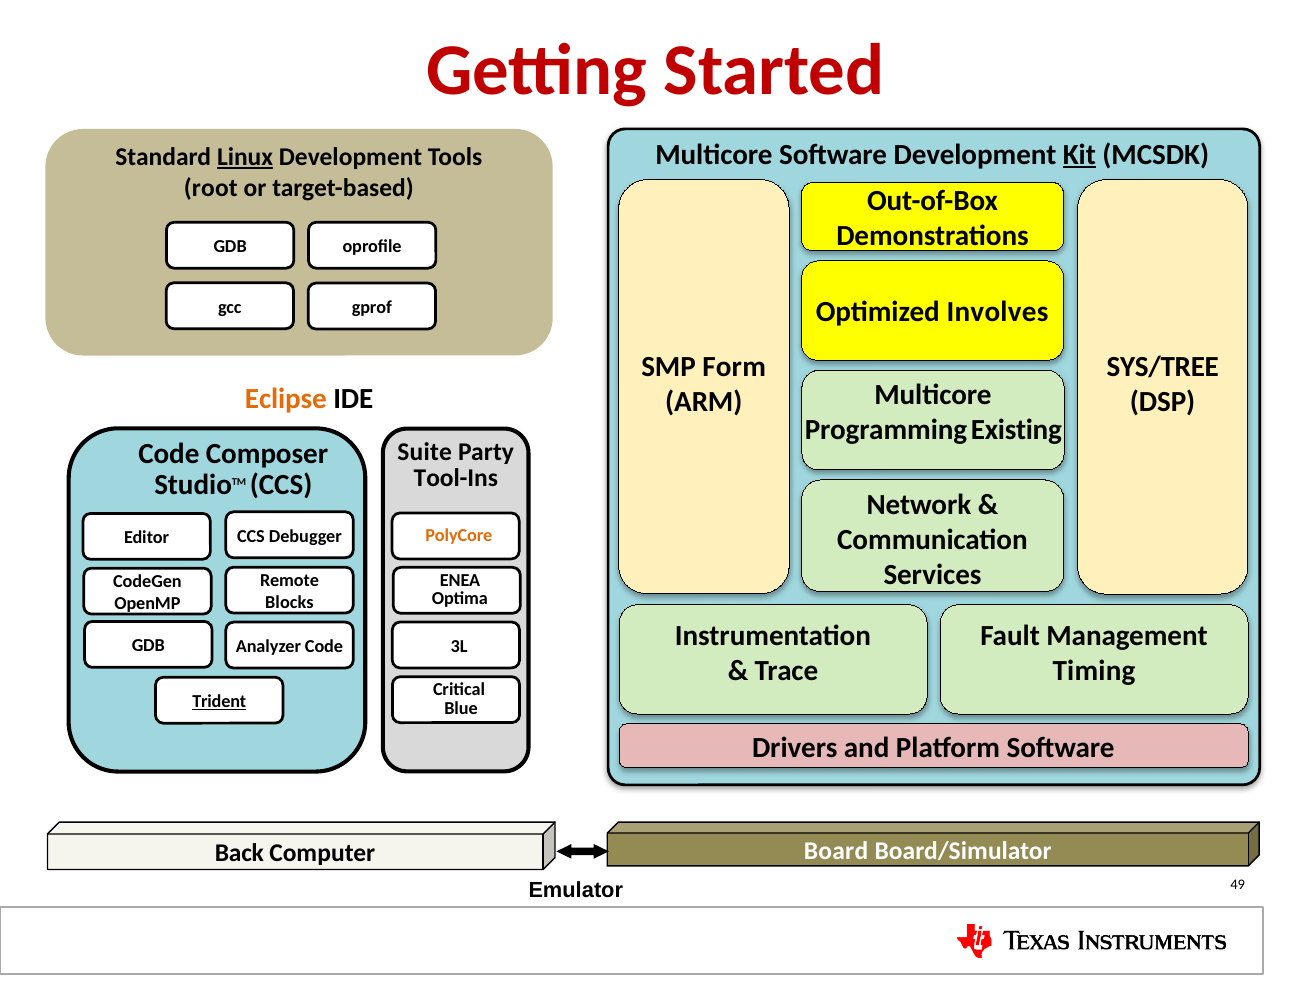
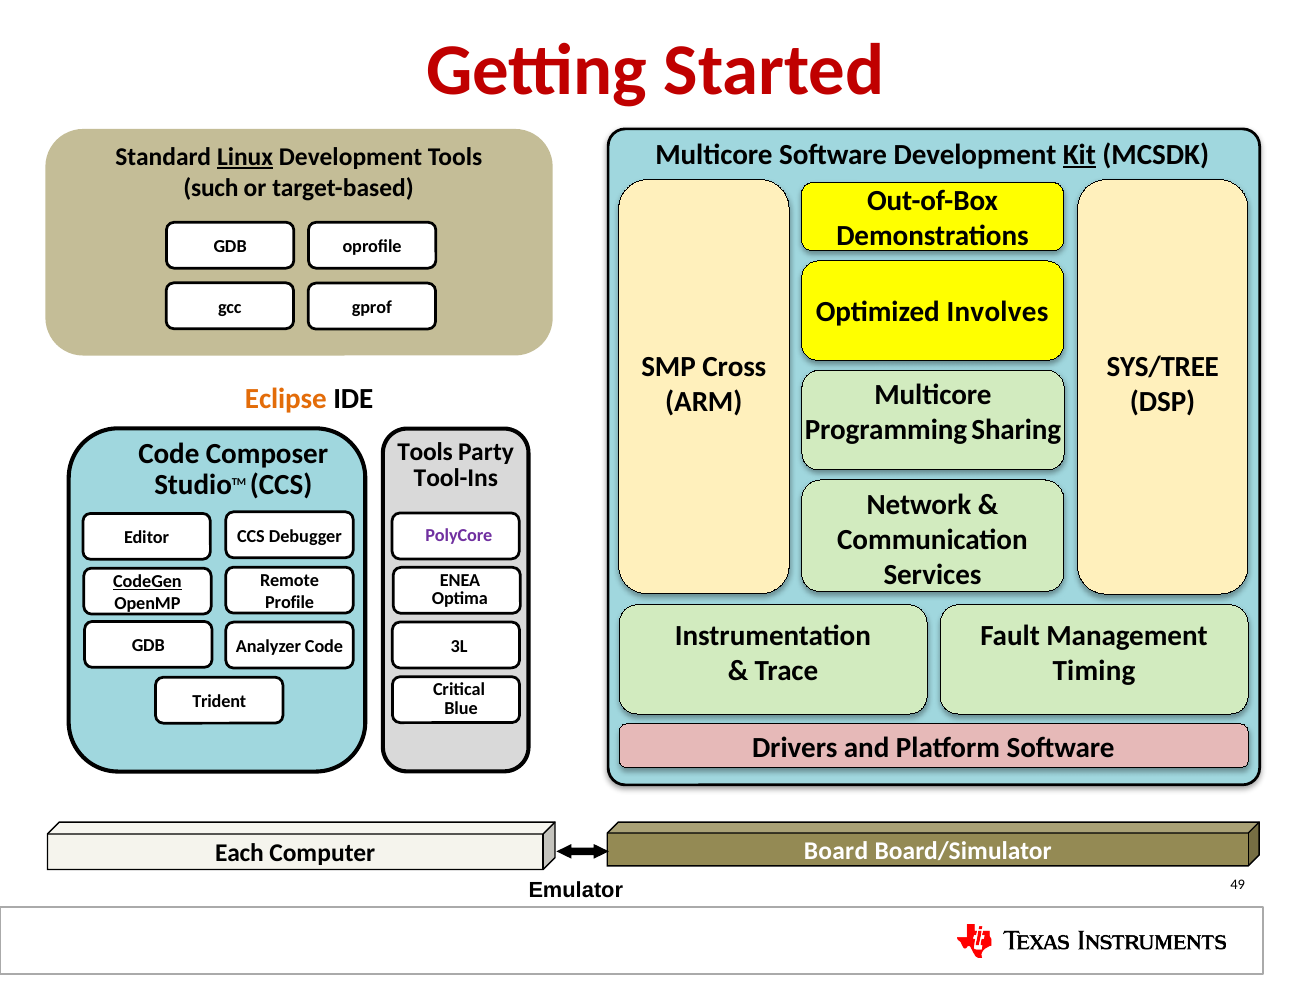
root: root -> such
Form: Form -> Cross
Existing: Existing -> Sharing
Suite at (425, 452): Suite -> Tools
PolyCore colour: orange -> purple
CodeGen underline: none -> present
Blocks: Blocks -> Profile
Trident underline: present -> none
Back: Back -> Each
